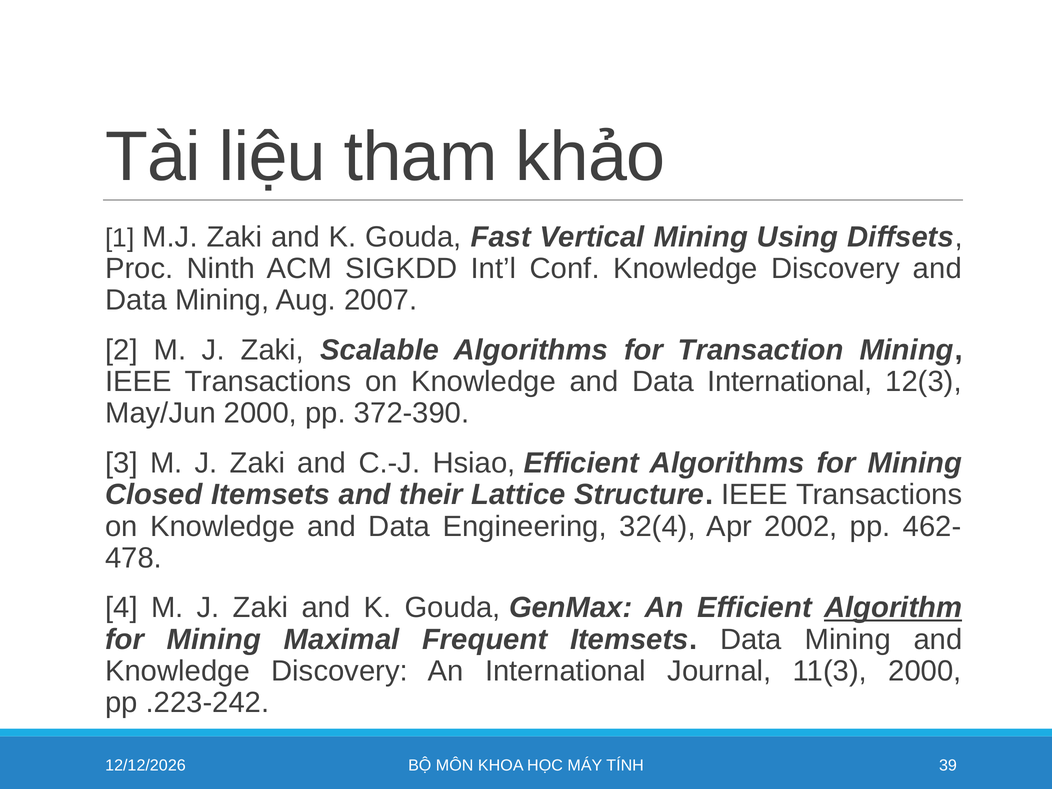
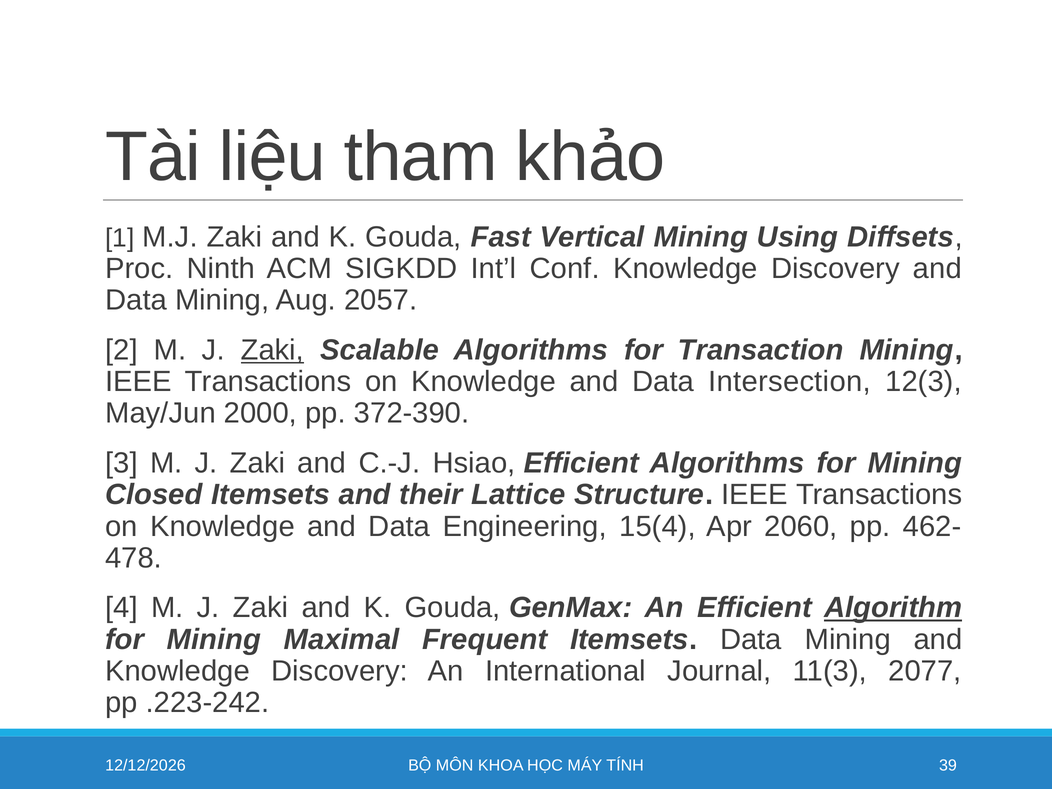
2007: 2007 -> 2057
Zaki at (272, 350) underline: none -> present
Data International: International -> Intersection
32(4: 32(4 -> 15(4
2002: 2002 -> 2060
11(3 2000: 2000 -> 2077
